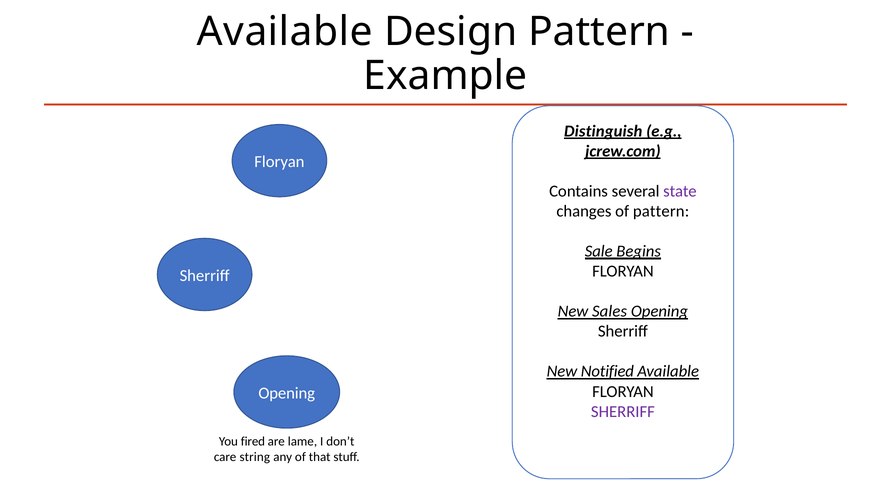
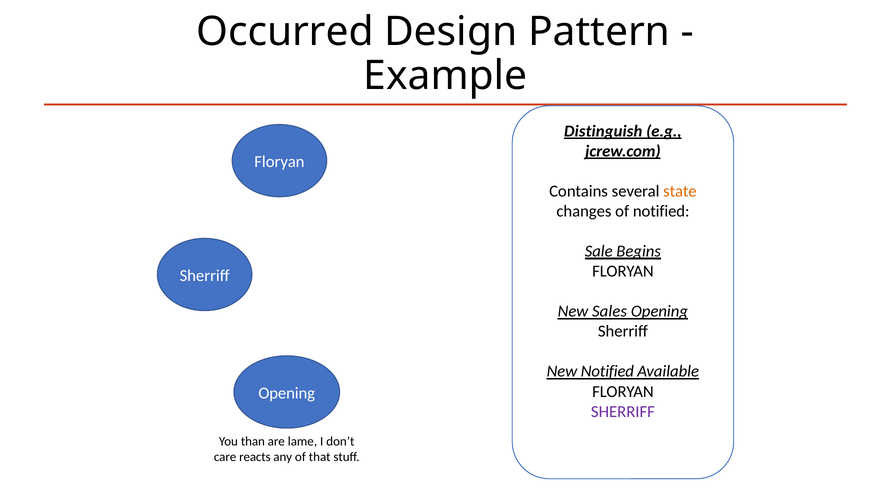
Available at (285, 32): Available -> Occurred
state colour: purple -> orange
of pattern: pattern -> notified
fired: fired -> than
string: string -> reacts
